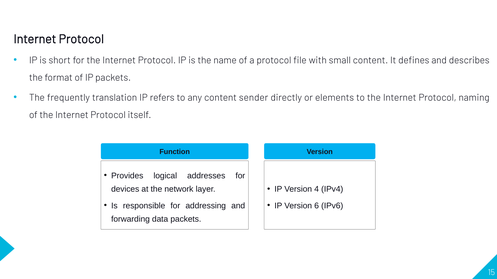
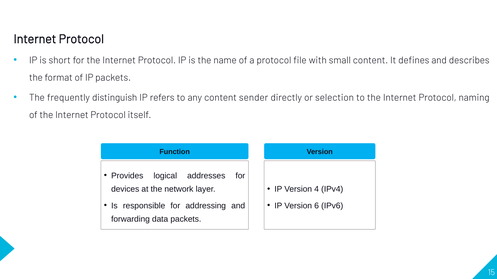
translation: translation -> distinguish
elements: elements -> selection
